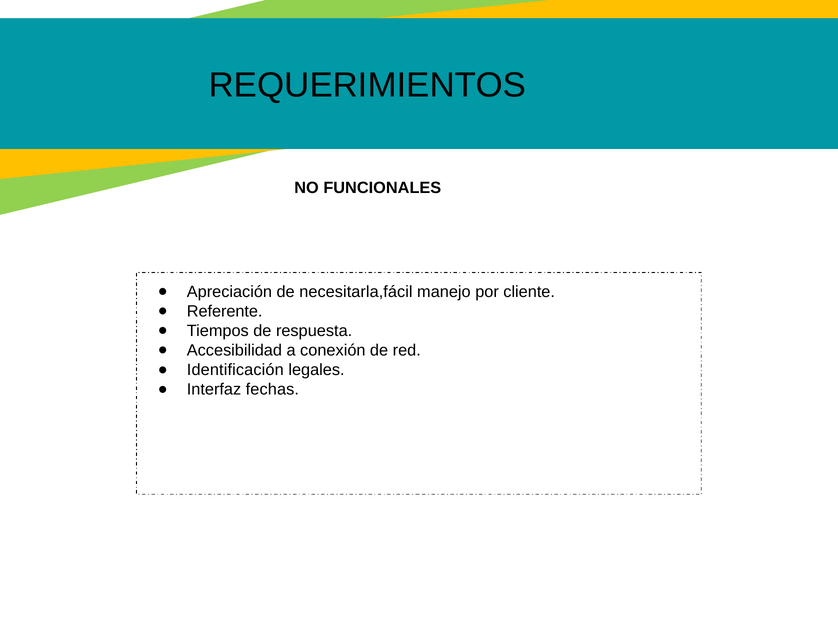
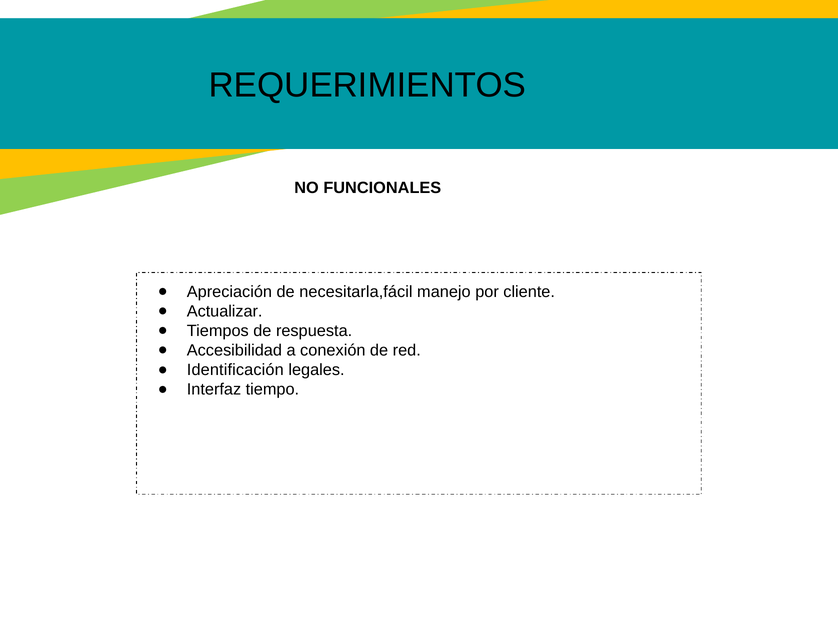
Referente: Referente -> Actualizar
fechas: fechas -> tiempo
